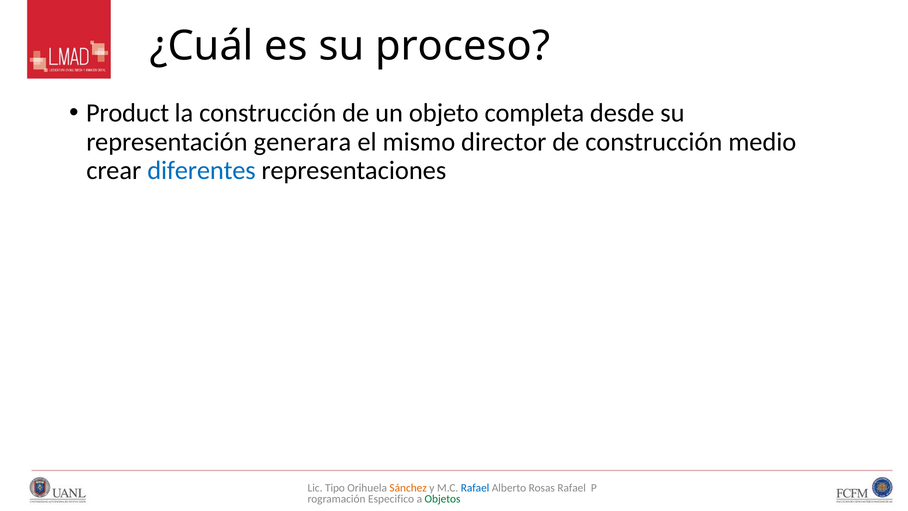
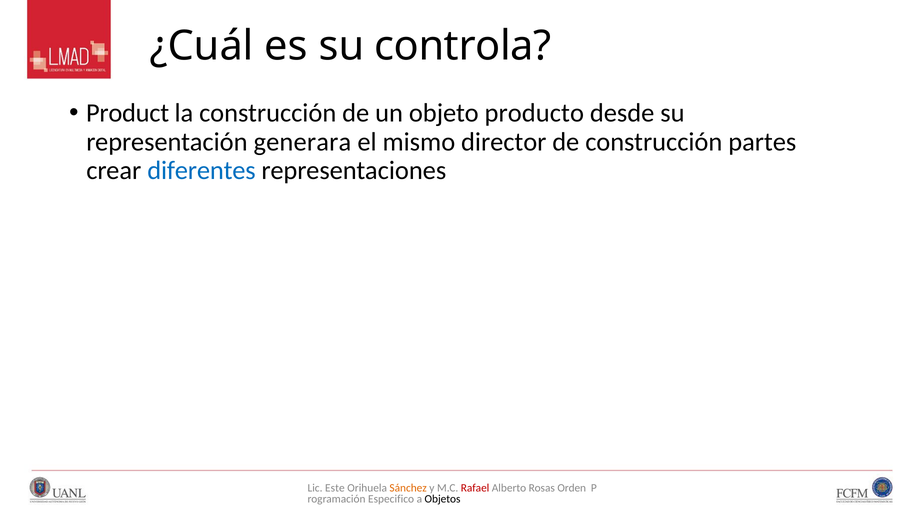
proceso: proceso -> controla
completa: completa -> producto
medio: medio -> partes
Tipo: Tipo -> Este
Rafael at (475, 488) colour: blue -> red
Rosas Rafael: Rafael -> Orden
Objetos colour: green -> black
